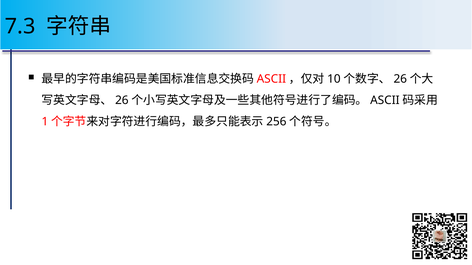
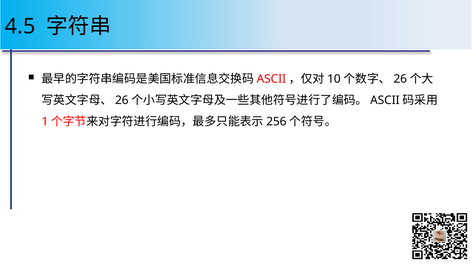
7.3: 7.3 -> 4.5
